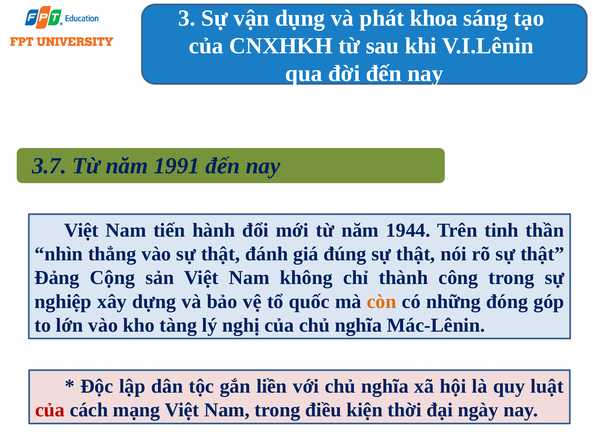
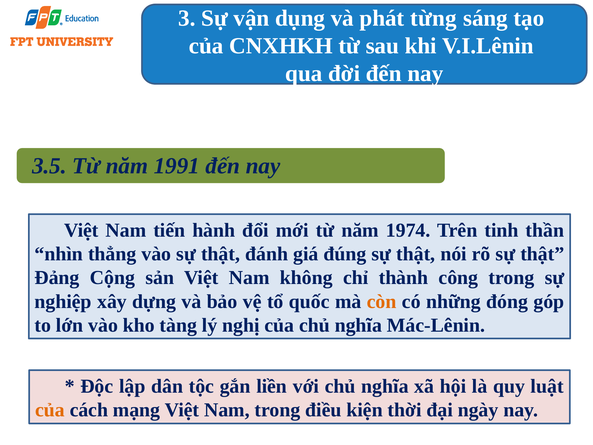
khoa: khoa -> từng
3.7: 3.7 -> 3.5
1944: 1944 -> 1974
của at (50, 410) colour: red -> orange
